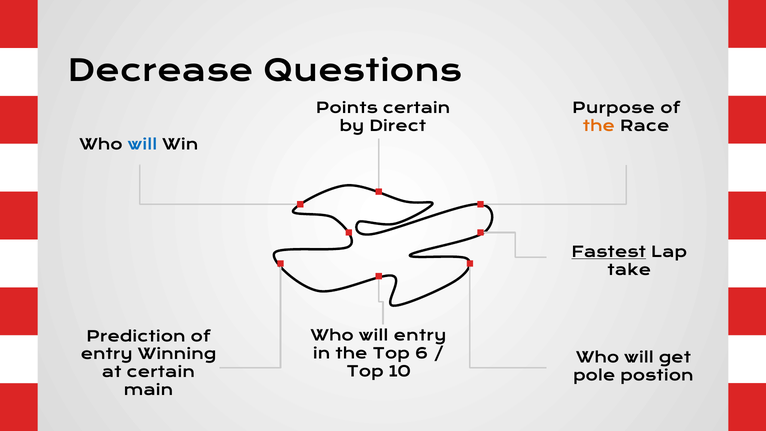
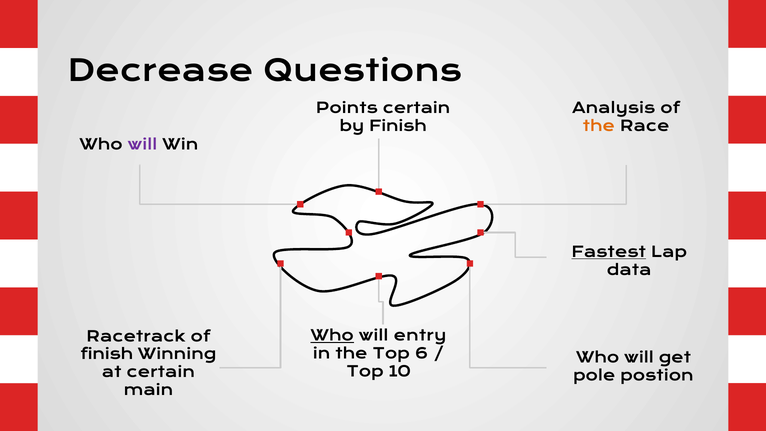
Purpose: Purpose -> Analysis
by Direct: Direct -> Finish
will at (142, 145) colour: blue -> purple
take: take -> data
Who at (332, 336) underline: none -> present
Prediction: Prediction -> Racetrack
entry at (107, 354): entry -> finish
